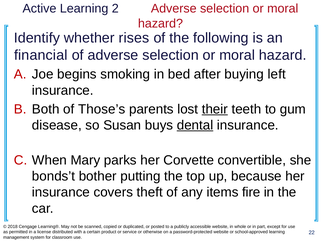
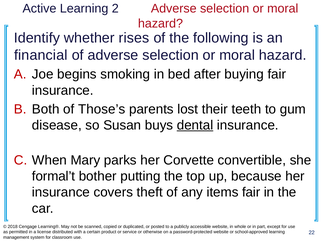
buying left: left -> fair
their underline: present -> none
bonds’t: bonds’t -> formal’t
items fire: fire -> fair
